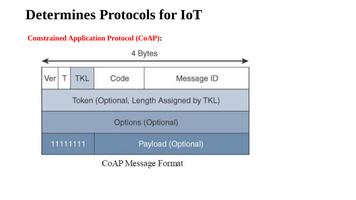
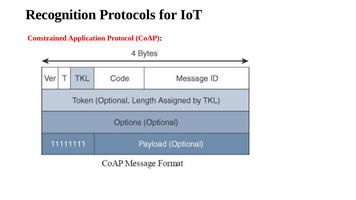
Determines: Determines -> Recognition
